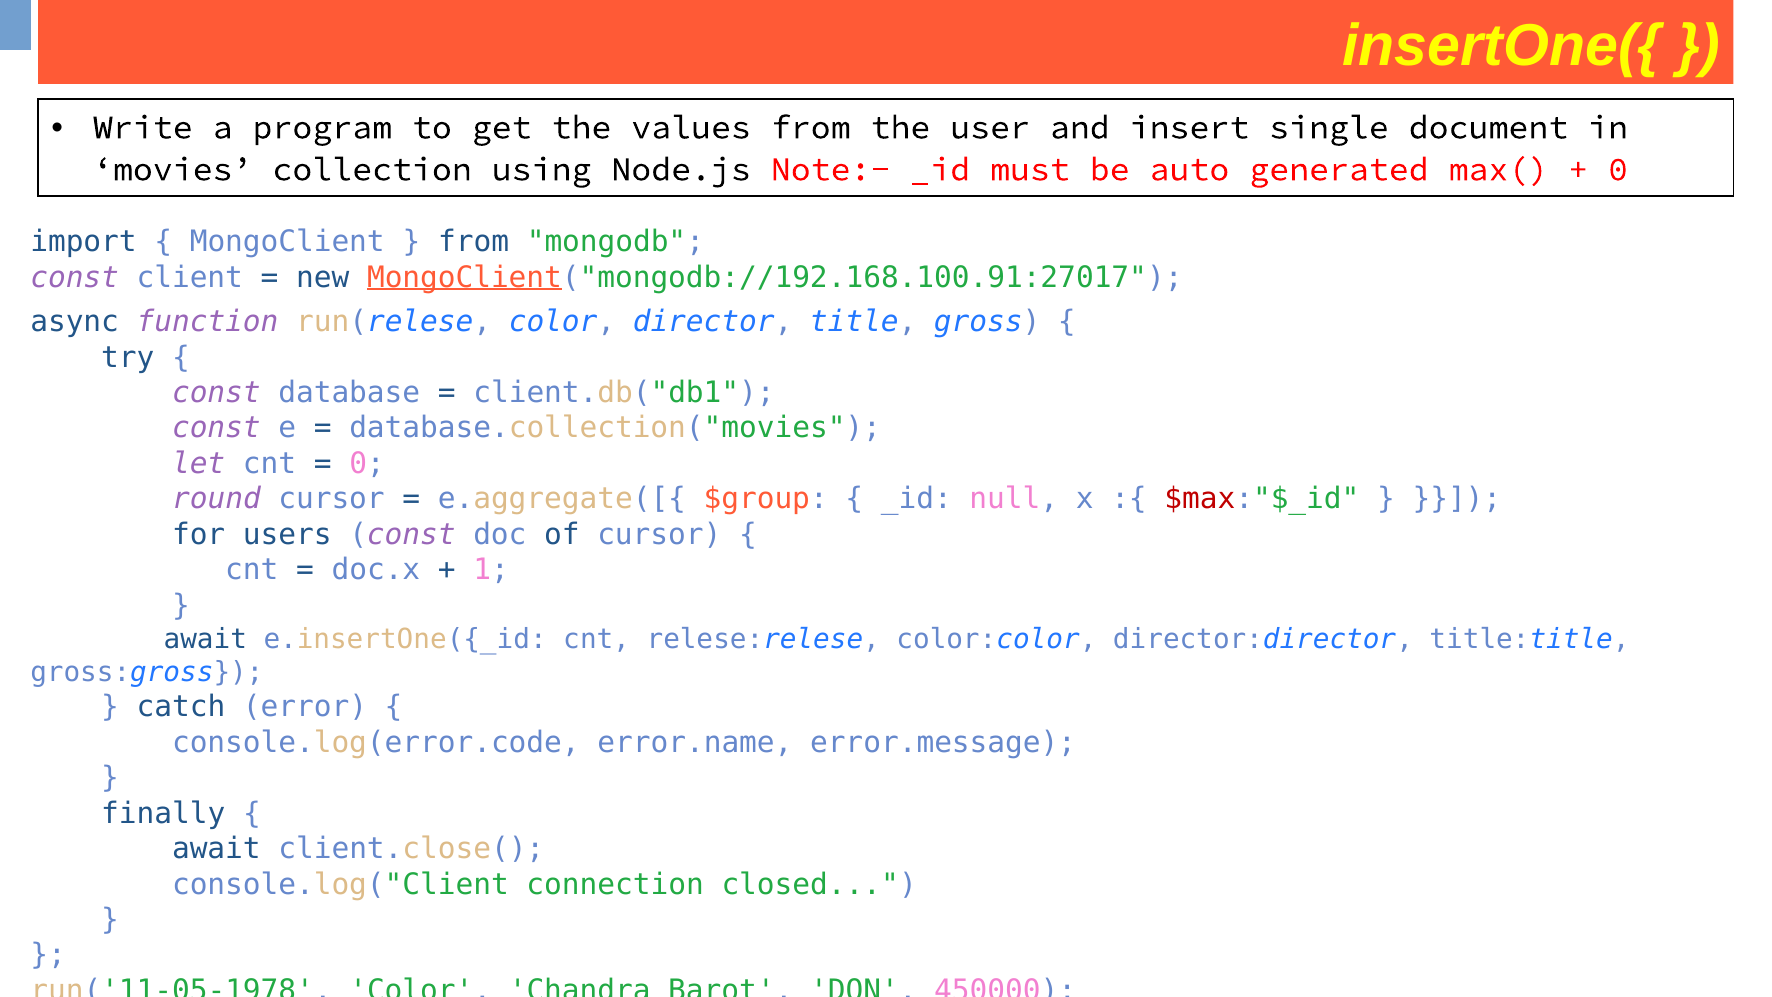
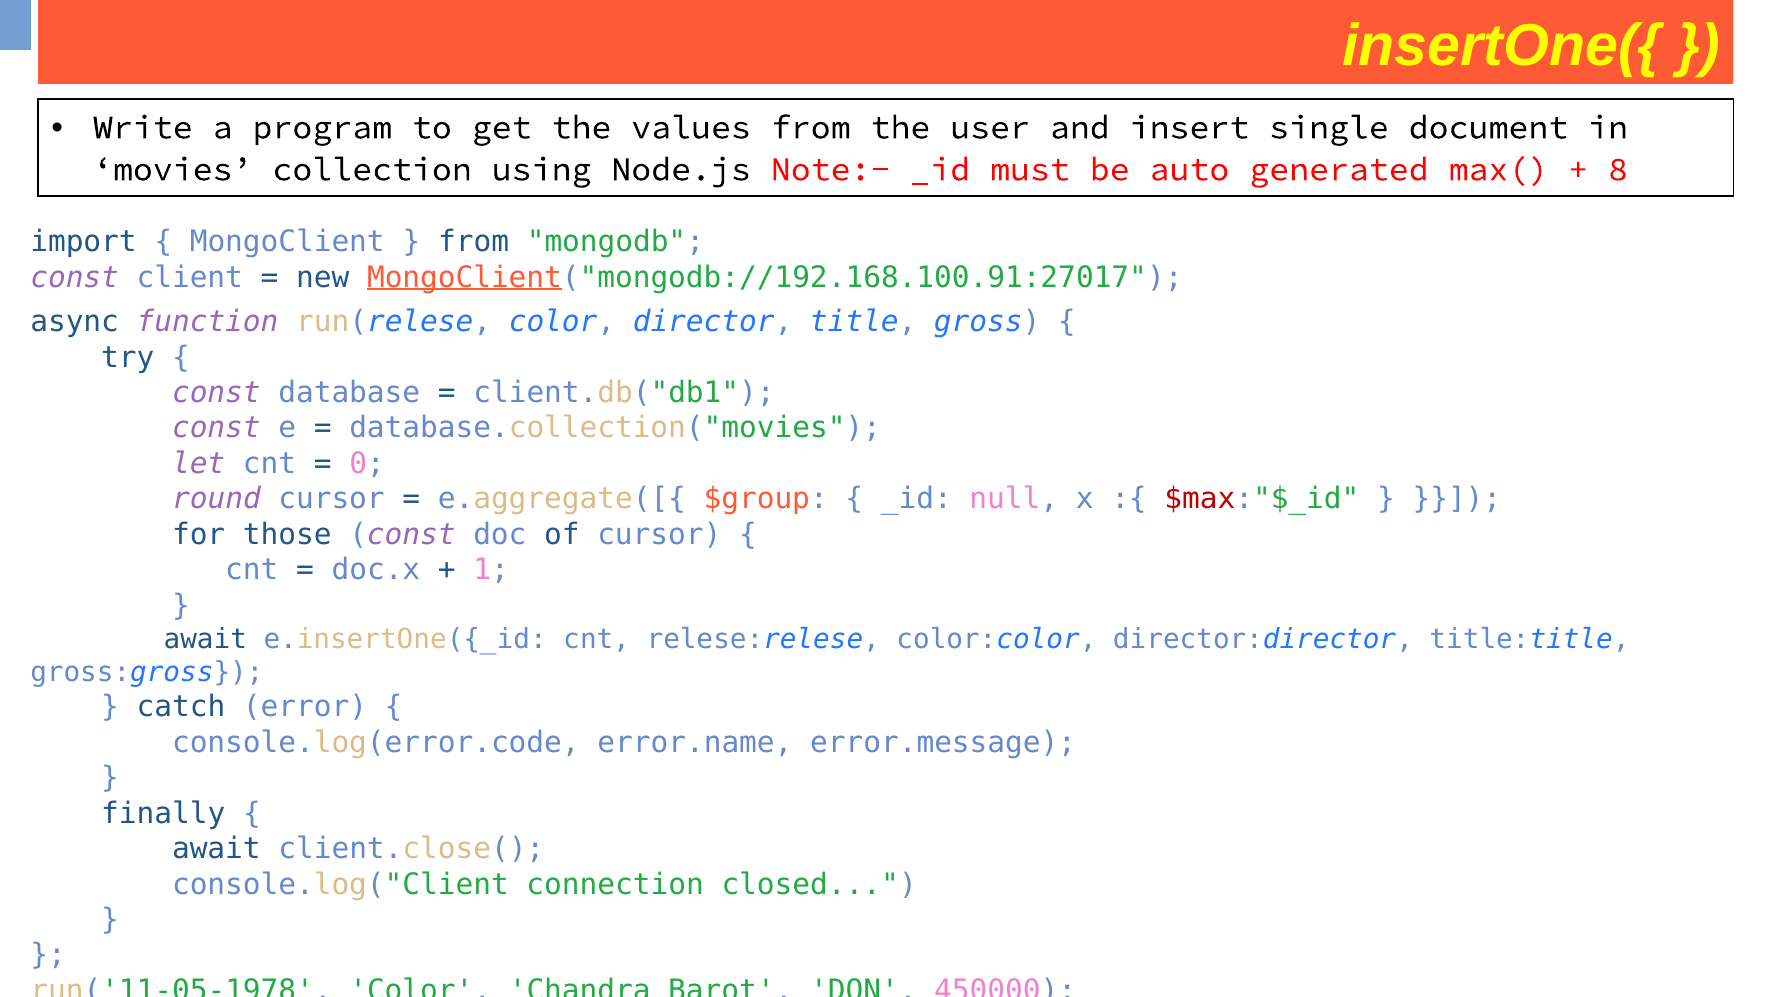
0 at (1618, 169): 0 -> 8
users: users -> those
